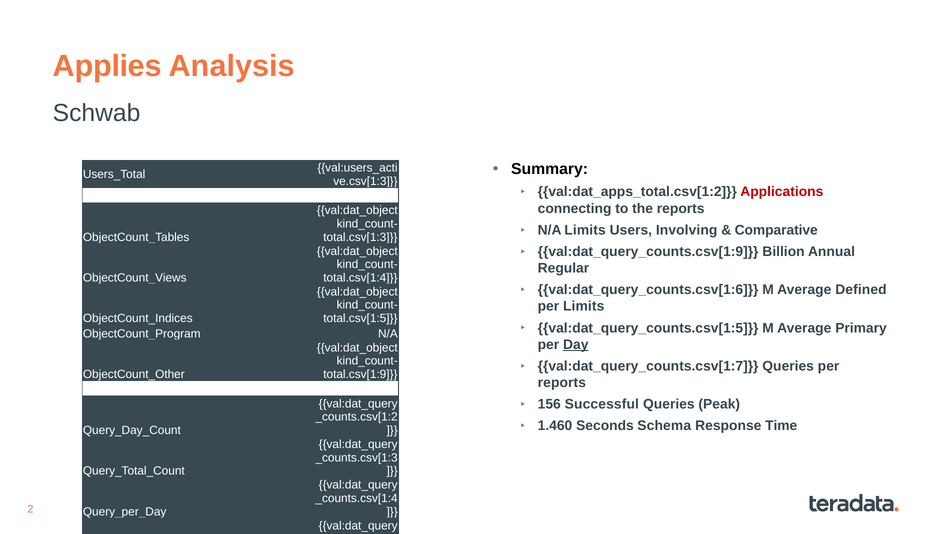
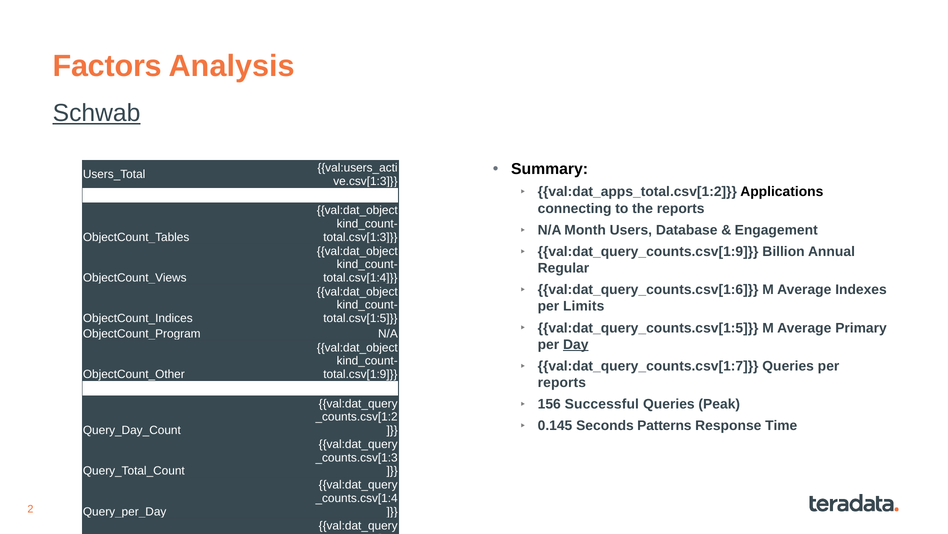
Applies: Applies -> Factors
Schwab underline: none -> present
Applications colour: red -> black
N/A Limits: Limits -> Month
Involving: Involving -> Database
Comparative: Comparative -> Engagement
Defined: Defined -> Indexes
1.460: 1.460 -> 0.145
Schema: Schema -> Patterns
